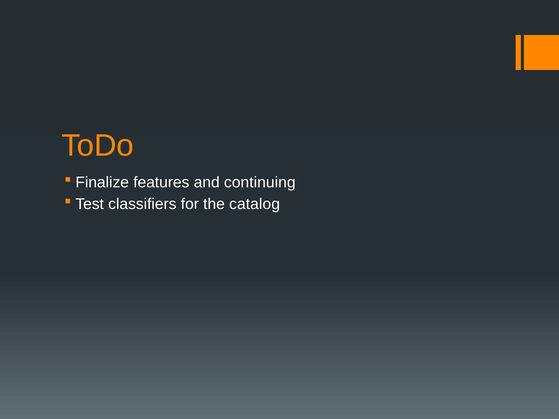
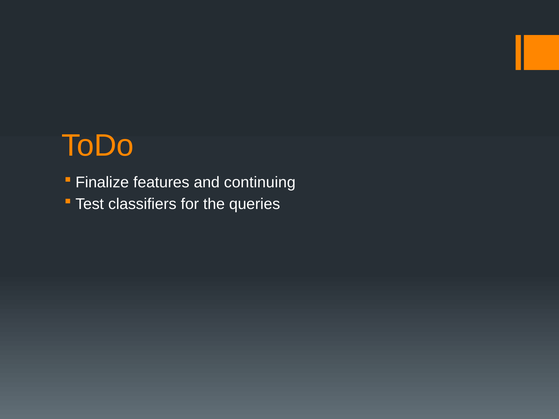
catalog: catalog -> queries
